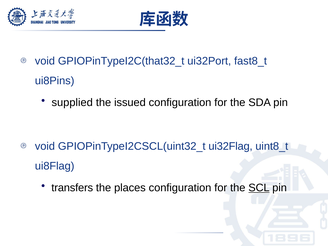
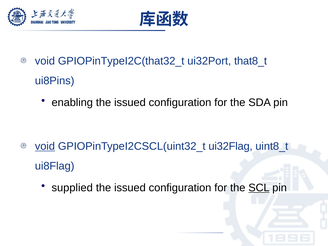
fast8_t: fast8_t -> that8_t
supplied: supplied -> enabling
void at (45, 146) underline: none -> present
transfers: transfers -> supplied
places at (130, 188): places -> issued
